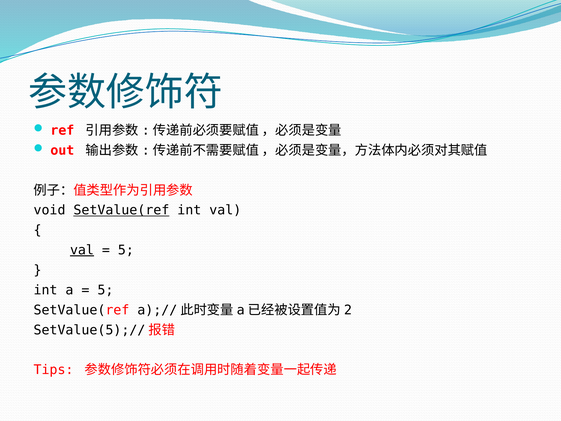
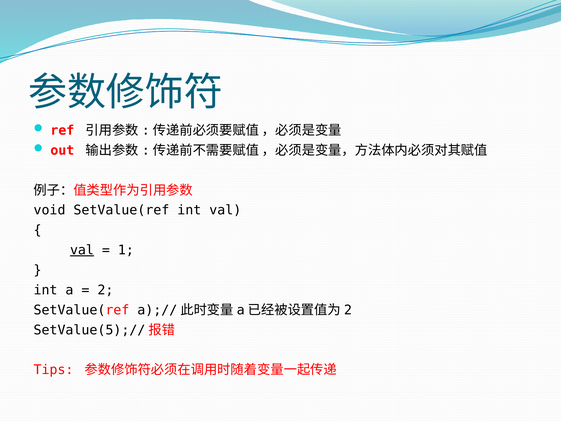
SetValue(ref at (121, 210) underline: present -> none
5 at (126, 250): 5 -> 1
5 at (105, 290): 5 -> 2
